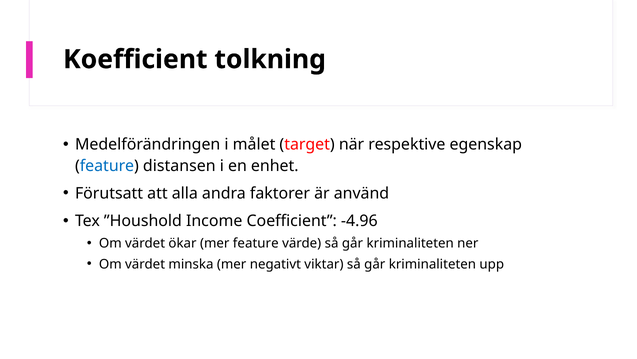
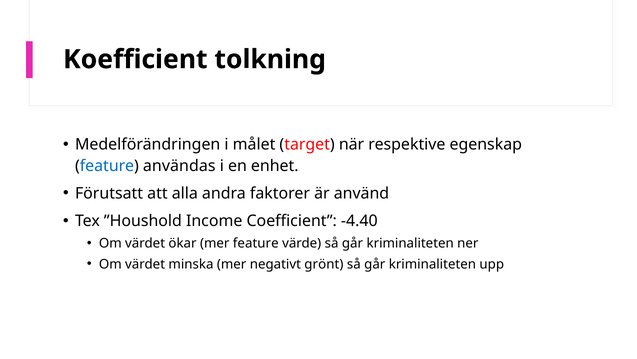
distansen: distansen -> användas
-4.96: -4.96 -> -4.40
viktar: viktar -> grönt
